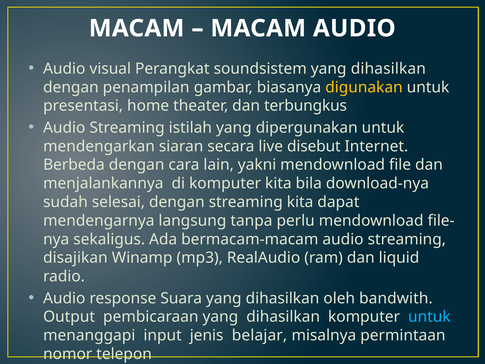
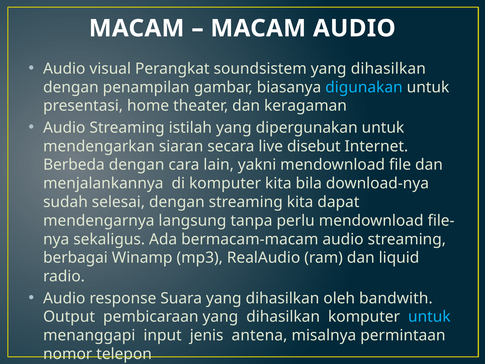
digunakan colour: yellow -> light blue
terbungkus: terbungkus -> keragaman
disajikan: disajikan -> berbagai
belajar: belajar -> antena
